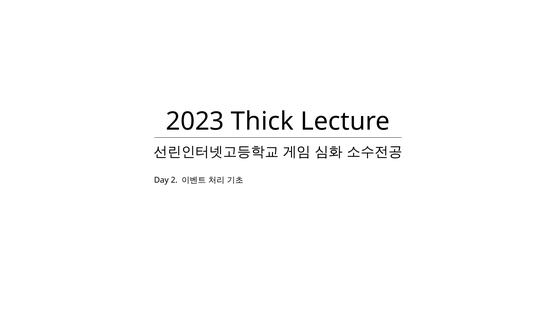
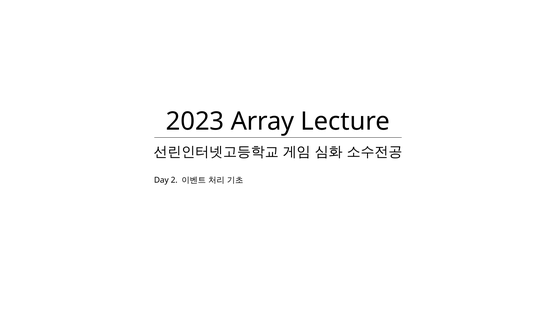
Thick: Thick -> Array
